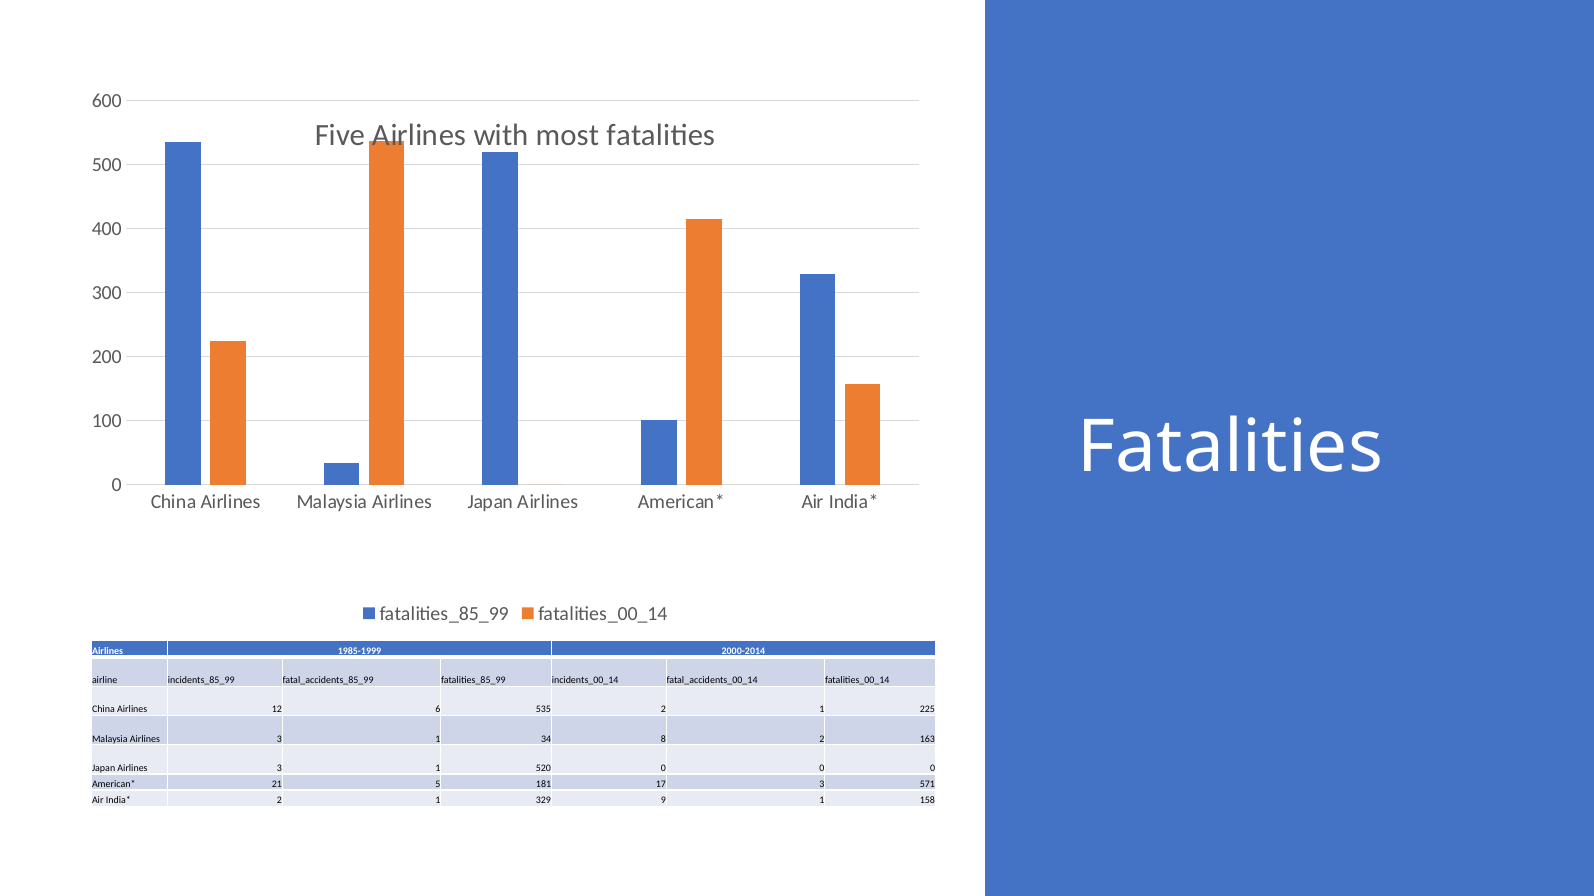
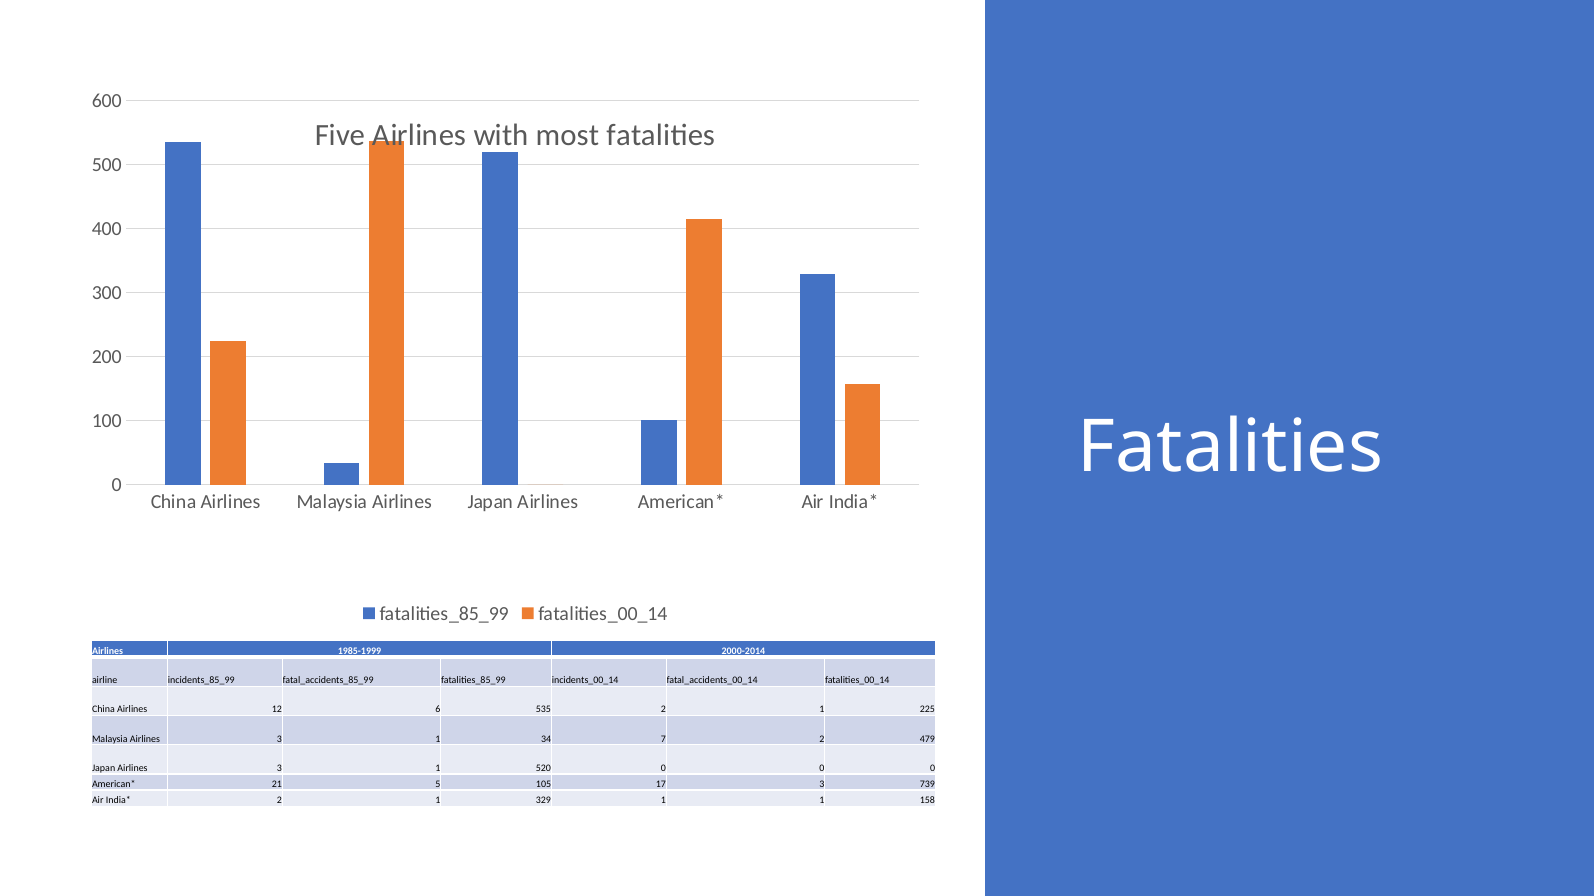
8: 8 -> 7
163: 163 -> 479
181: 181 -> 105
571: 571 -> 739
329 9: 9 -> 1
